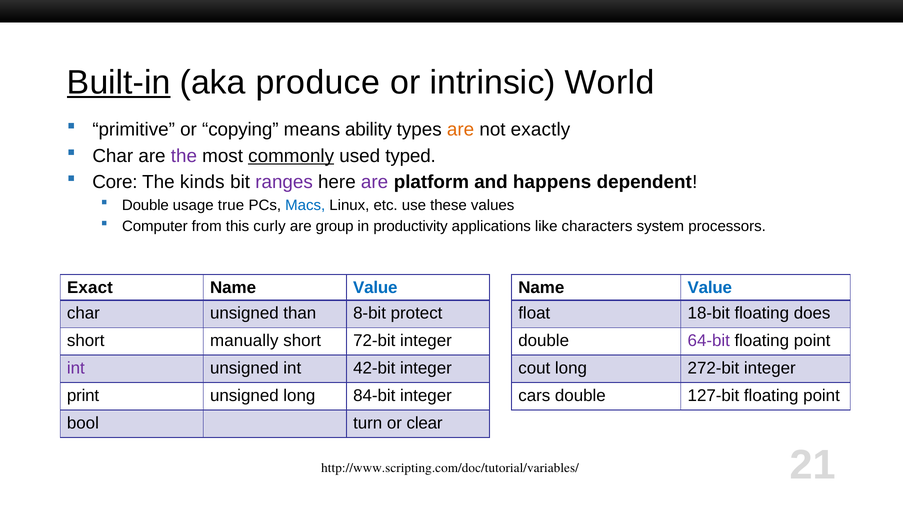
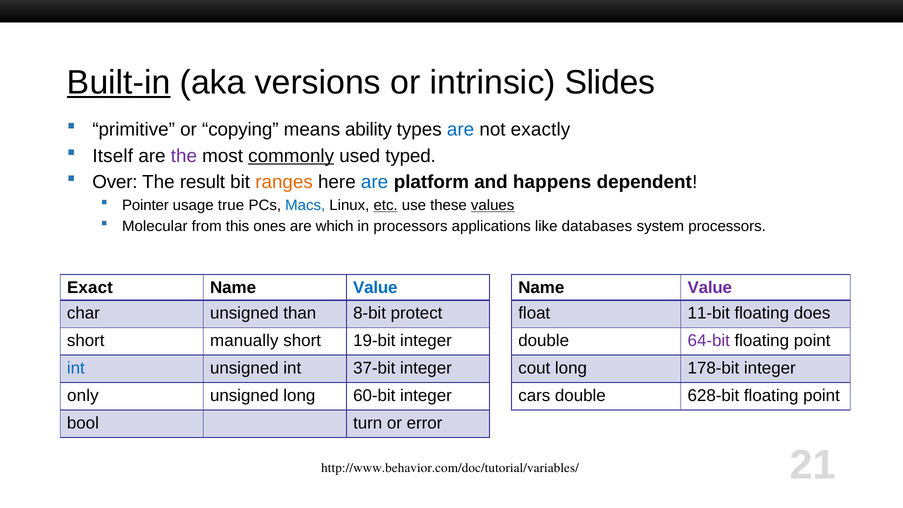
produce: produce -> versions
World: World -> Slides
are at (461, 130) colour: orange -> blue
Char at (113, 156): Char -> Itself
Core: Core -> Over
kinds: kinds -> result
ranges colour: purple -> orange
are at (375, 182) colour: purple -> blue
Double at (145, 205): Double -> Pointer
etc underline: none -> present
values underline: none -> present
Computer: Computer -> Molecular
curly: curly -> ones
group: group -> which
in productivity: productivity -> processors
characters: characters -> databases
Value at (710, 288) colour: blue -> purple
18-bit: 18-bit -> 11-bit
72-bit: 72-bit -> 19-bit
int at (76, 368) colour: purple -> blue
42-bit: 42-bit -> 37-bit
272-bit: 272-bit -> 178-bit
print: print -> only
84-bit: 84-bit -> 60-bit
127-bit: 127-bit -> 628-bit
clear: clear -> error
http://www.scripting.com/doc/tutorial/variables/: http://www.scripting.com/doc/tutorial/variables/ -> http://www.behavior.com/doc/tutorial/variables/
